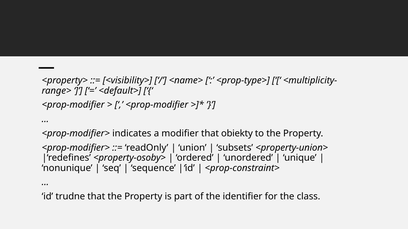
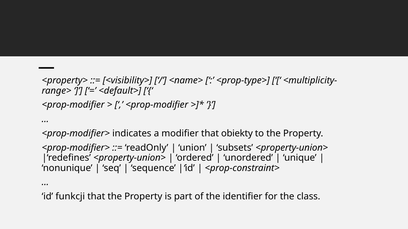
<property-osoby> at (130, 158): <property-osoby> -> <property-union>
trudne: trudne -> funkcji
